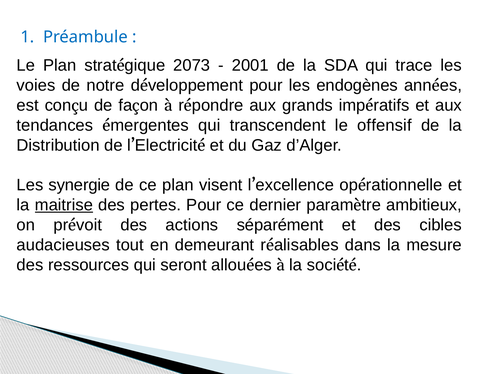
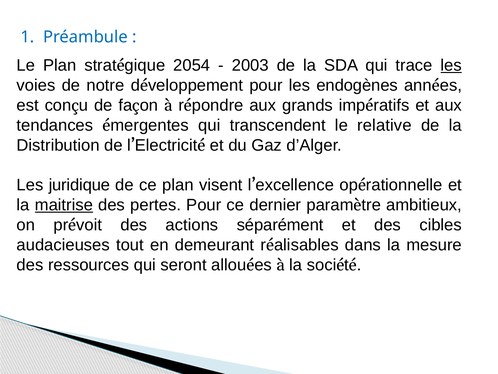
2073: 2073 -> 2054
2001: 2001 -> 2003
les at (451, 65) underline: none -> present
offensif: offensif -> relative
synergie: synergie -> juridique
